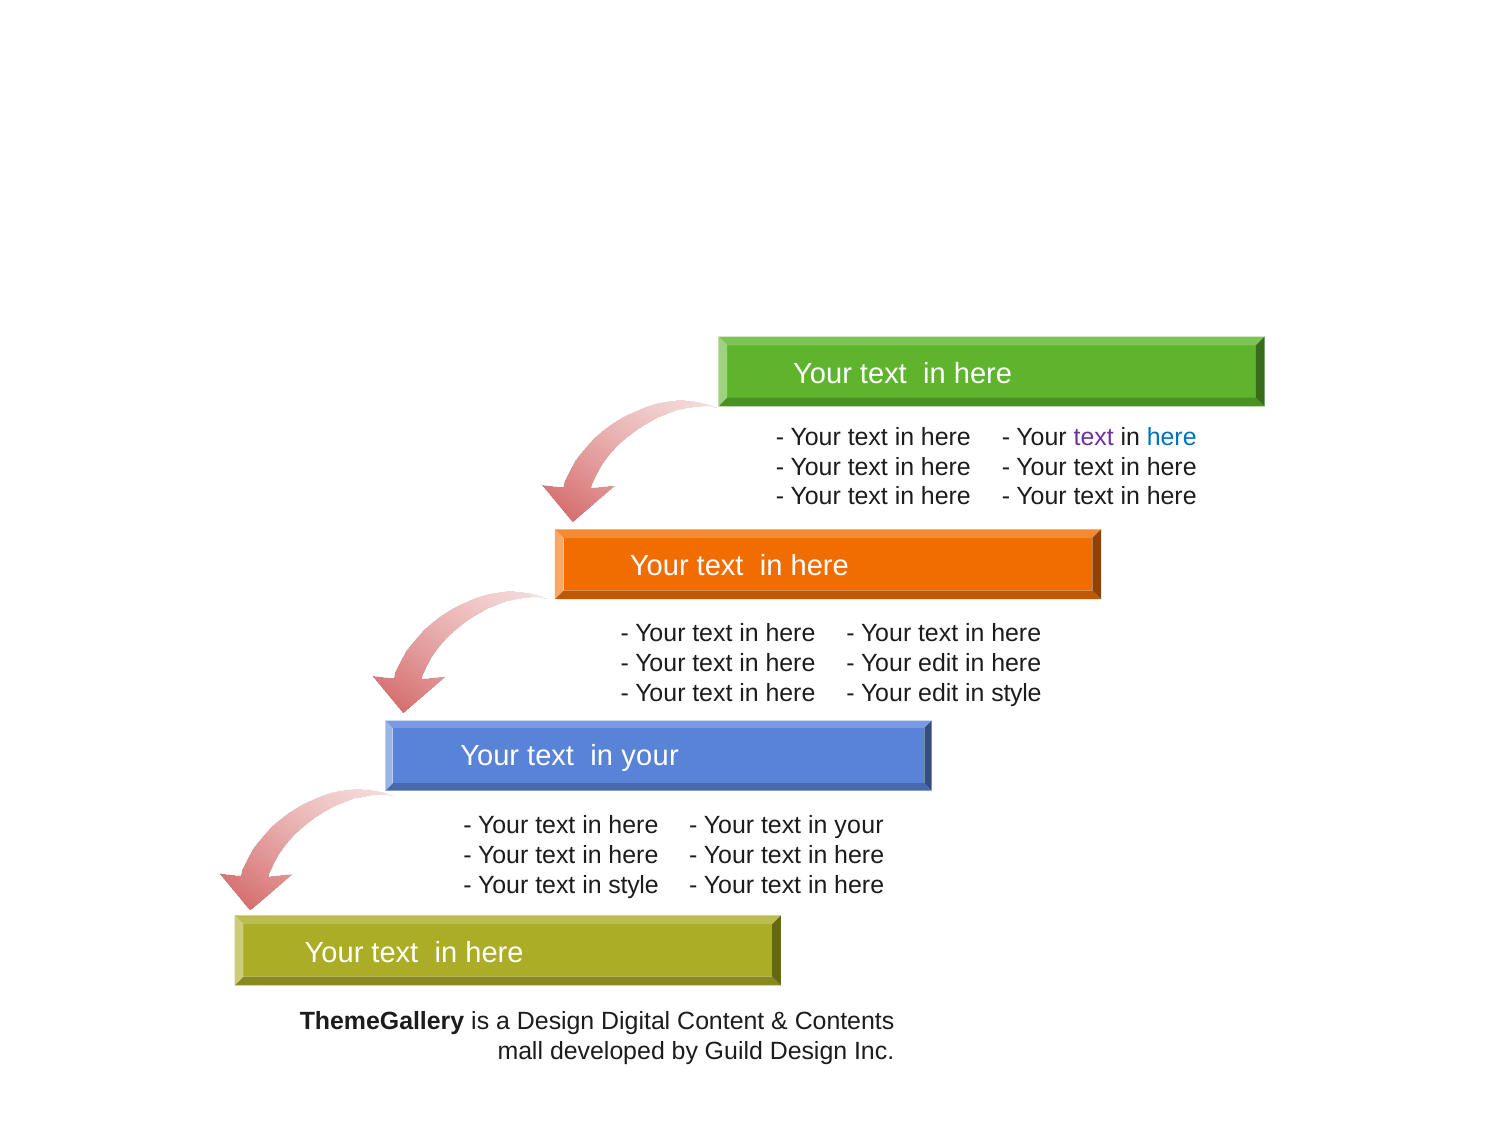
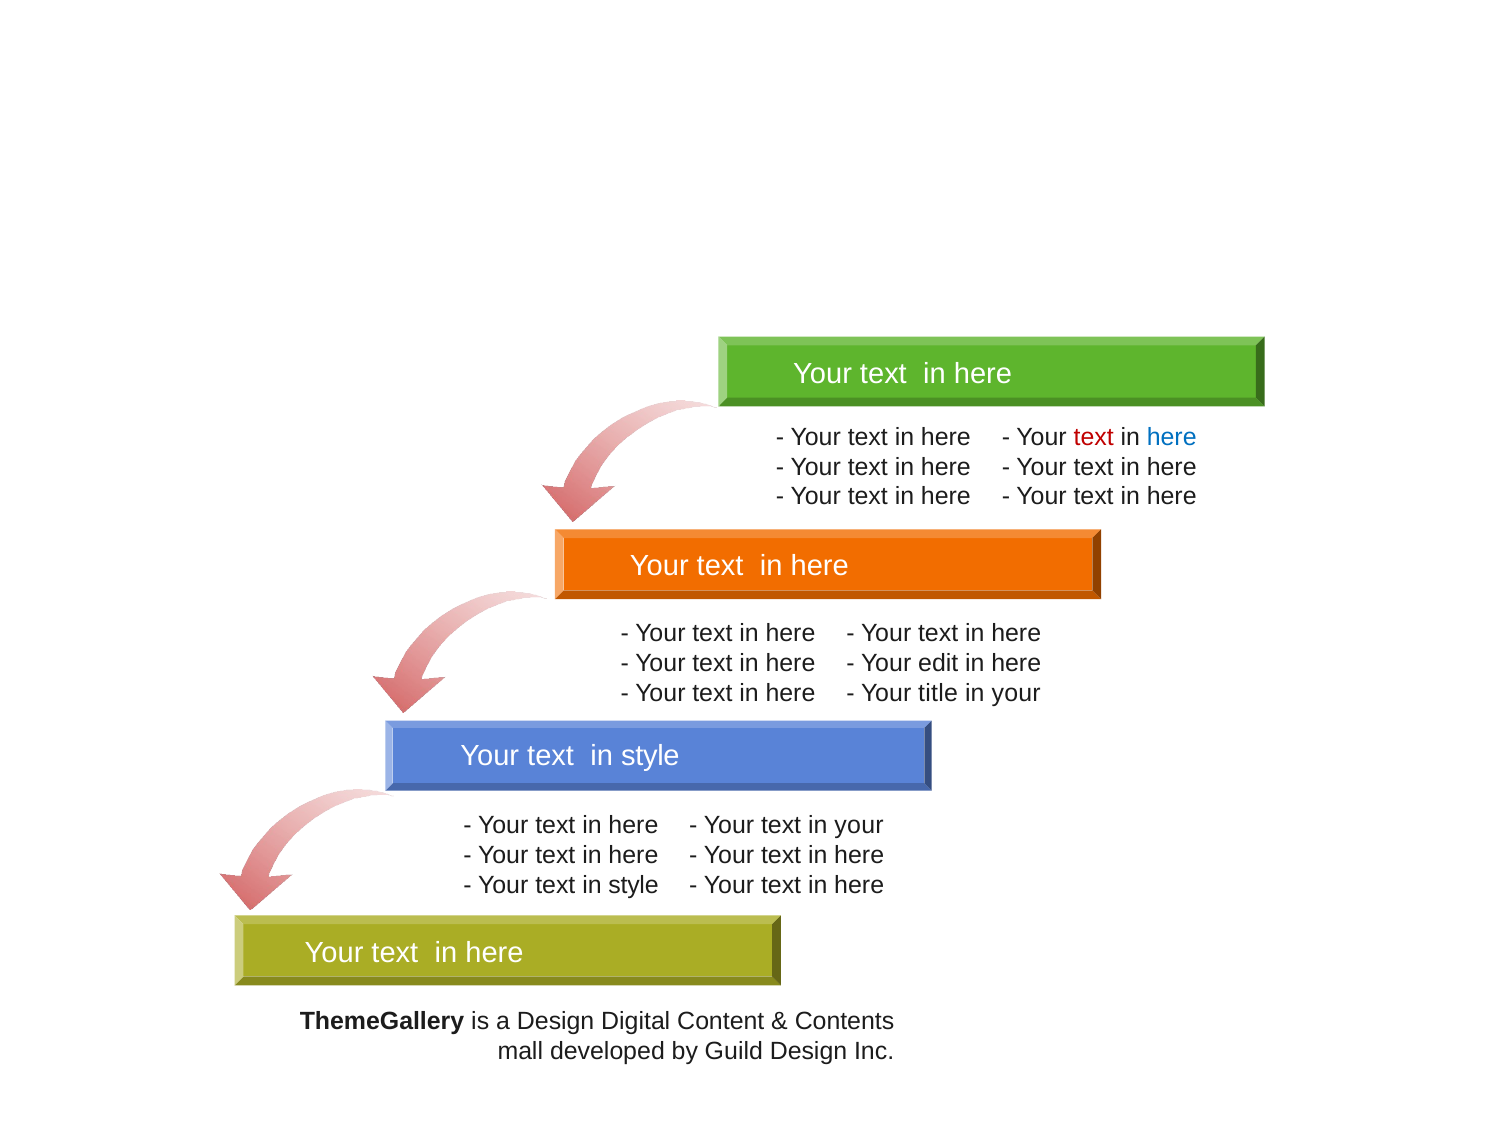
text at (1094, 437) colour: purple -> red
edit at (938, 693): edit -> title
style at (1016, 693): style -> your
your at (650, 756): your -> style
